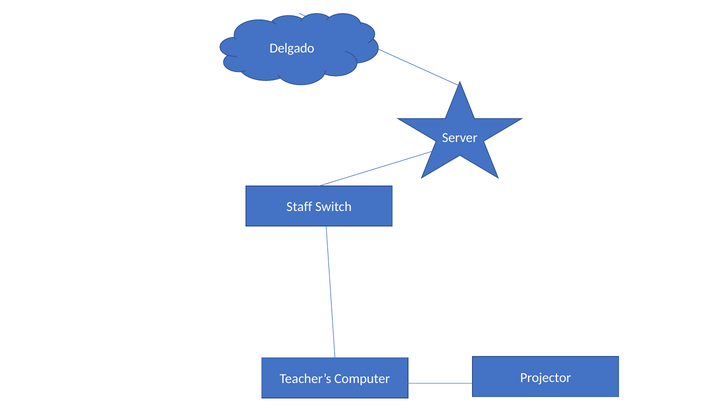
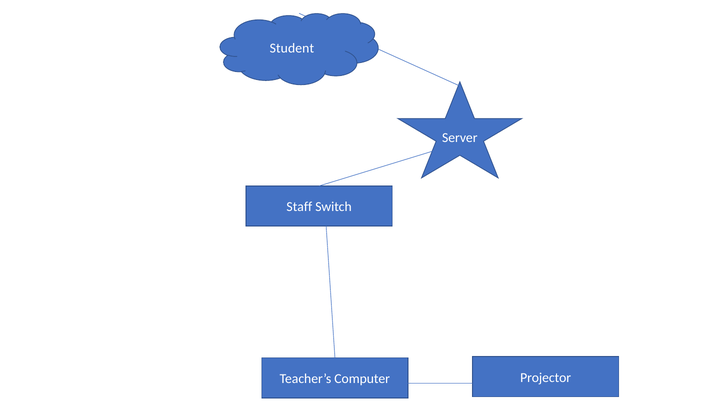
Delgado: Delgado -> Student
